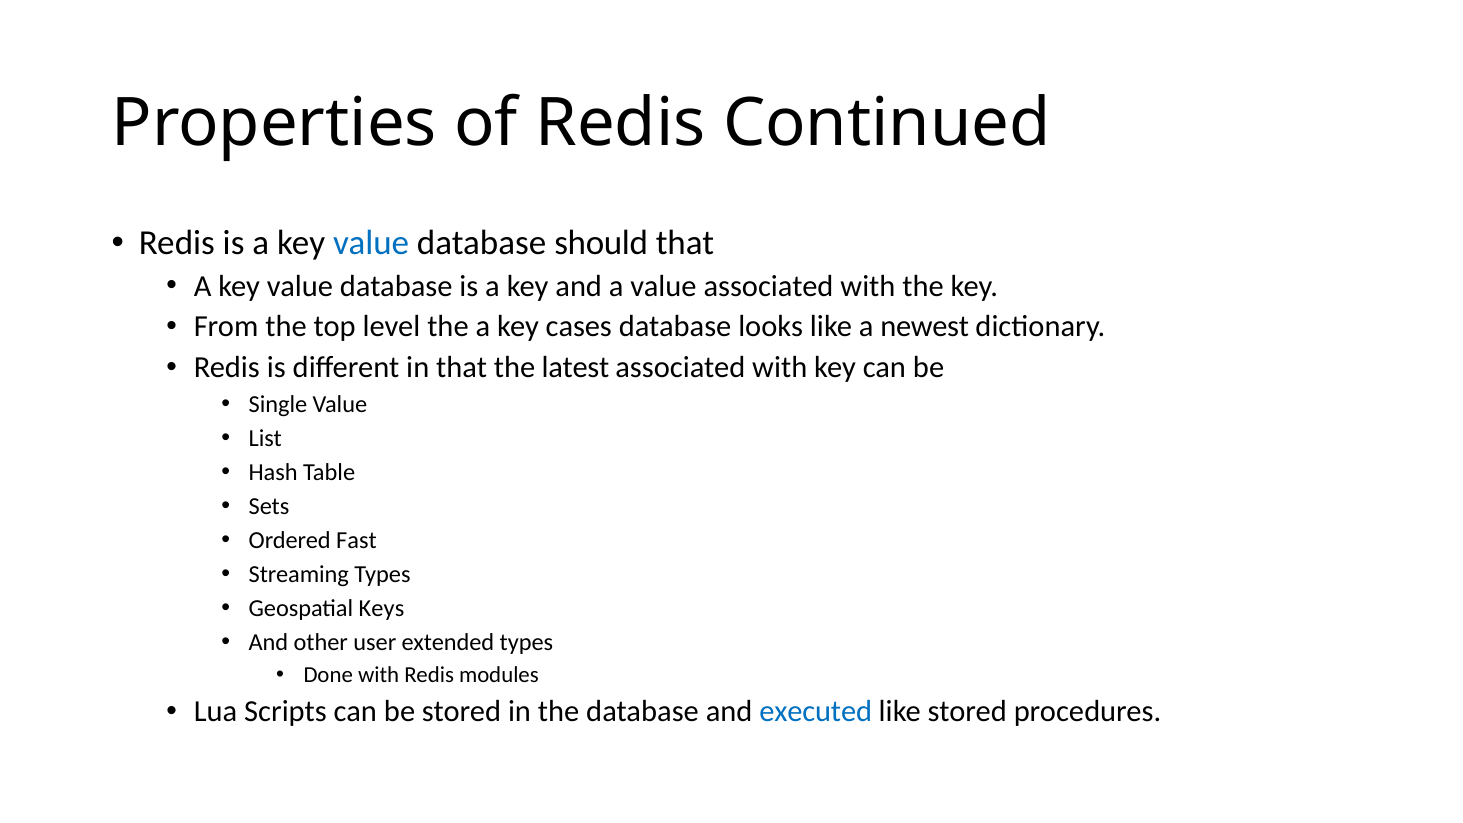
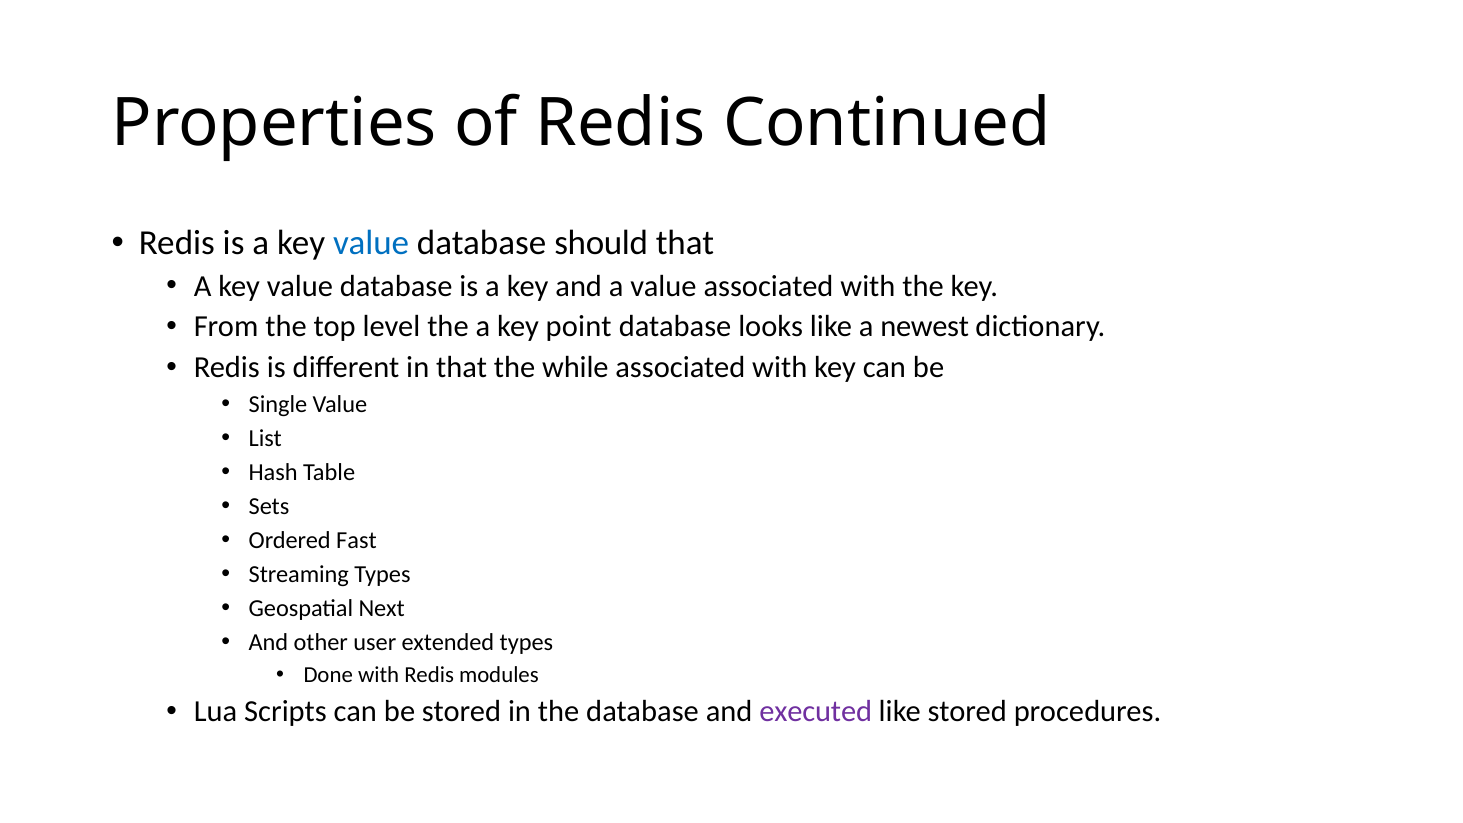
cases: cases -> point
latest: latest -> while
Keys: Keys -> Next
executed colour: blue -> purple
